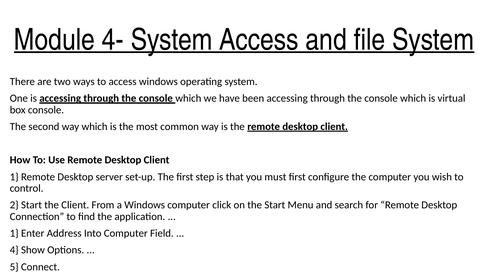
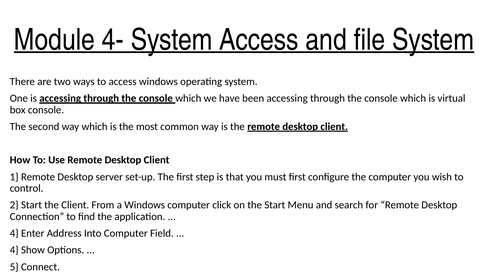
1 at (14, 234): 1 -> 4
